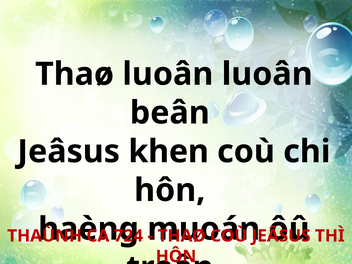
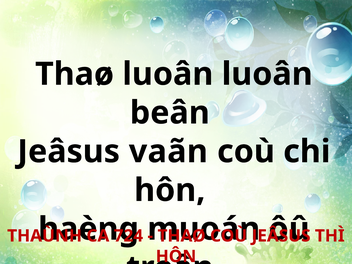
khen: khen -> vaãn
